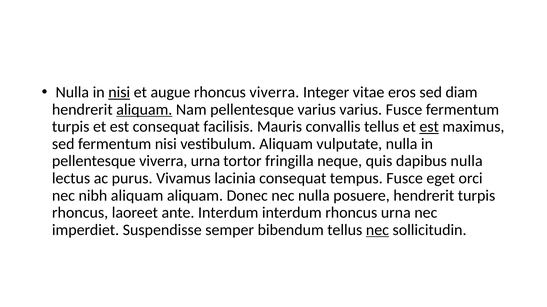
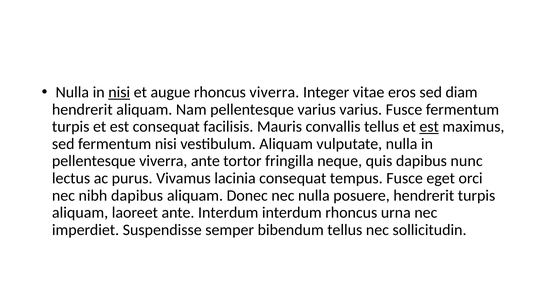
aliquam at (144, 110) underline: present -> none
viverra urna: urna -> ante
dapibus nulla: nulla -> nunc
nibh aliquam: aliquam -> dapibus
rhoncus at (80, 213): rhoncus -> aliquam
nec at (377, 230) underline: present -> none
